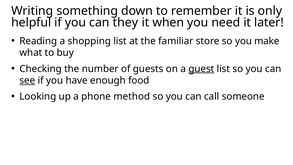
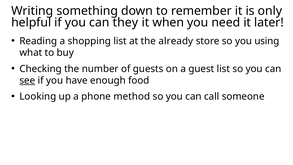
familiar: familiar -> already
make: make -> using
guest underline: present -> none
